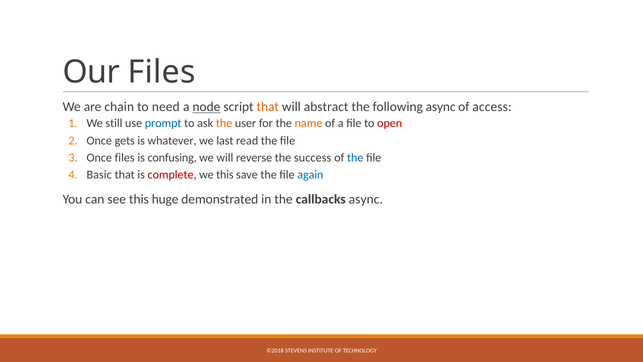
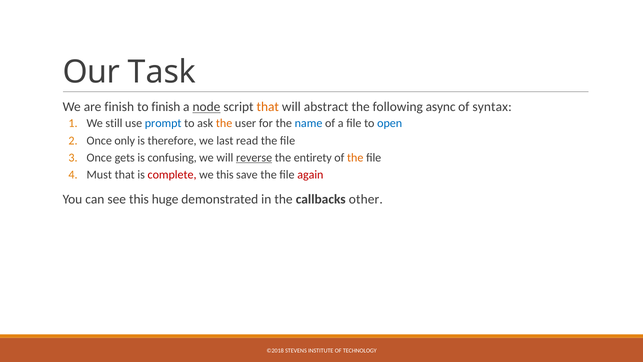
Our Files: Files -> Task
are chain: chain -> finish
to need: need -> finish
access: access -> syntax
name colour: orange -> blue
open colour: red -> blue
gets: gets -> only
whatever: whatever -> therefore
Once files: files -> gets
reverse underline: none -> present
success: success -> entirety
the at (355, 157) colour: blue -> orange
Basic: Basic -> Must
again colour: blue -> red
callbacks async: async -> other
